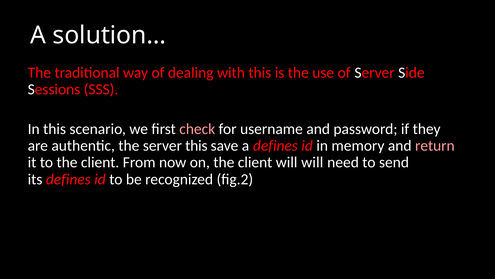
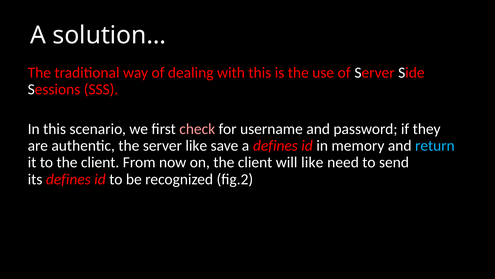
server this: this -> like
return colour: pink -> light blue
will will: will -> like
